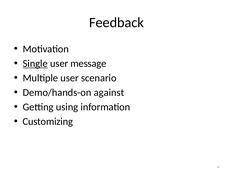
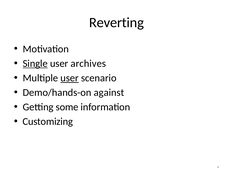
Feedback: Feedback -> Reverting
message: message -> archives
user at (70, 78) underline: none -> present
using: using -> some
